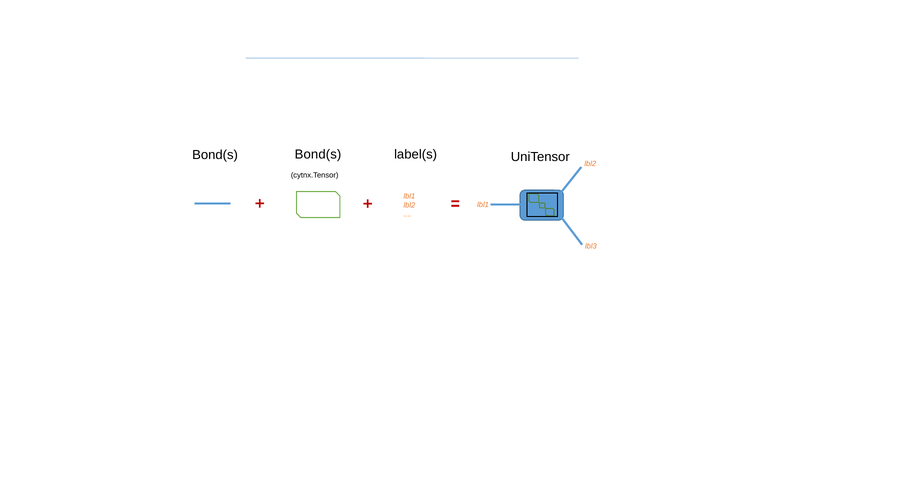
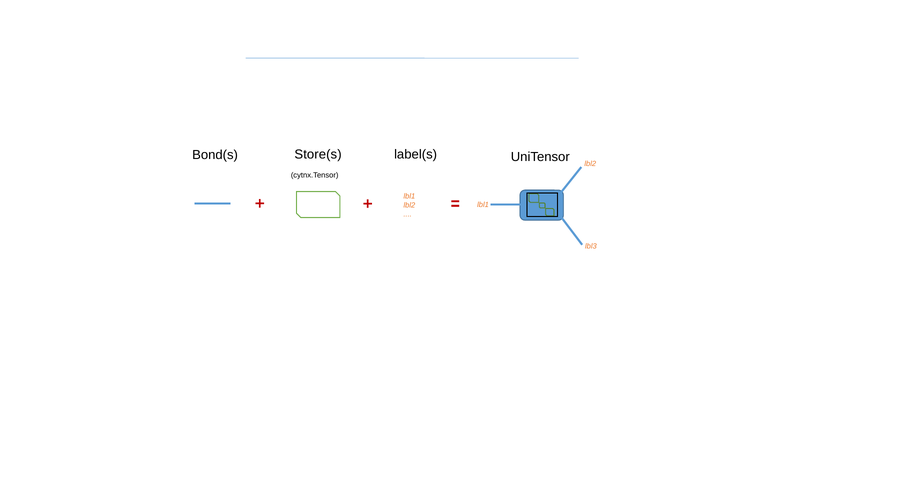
Bond(s Bond(s: Bond(s -> Store(s
